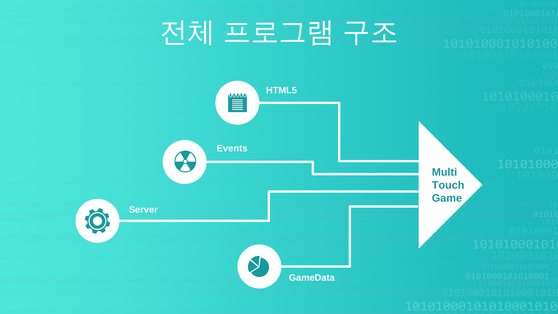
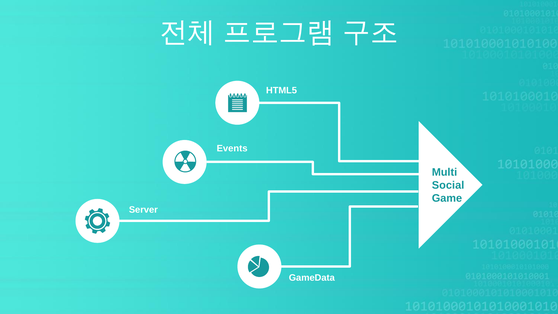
Touch: Touch -> Social
